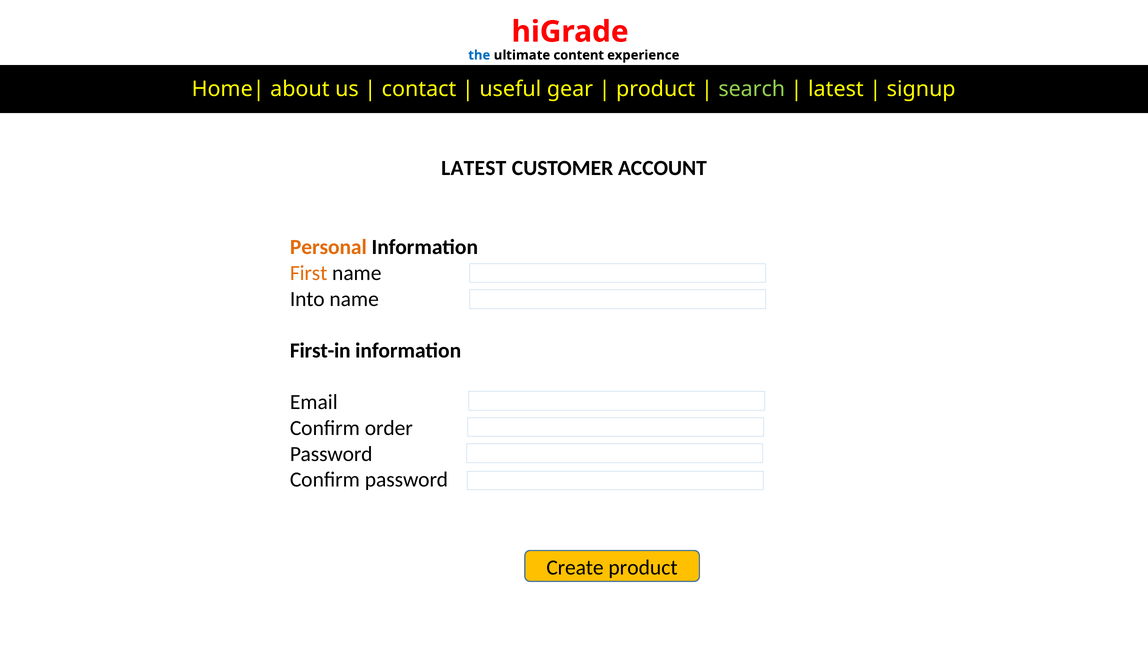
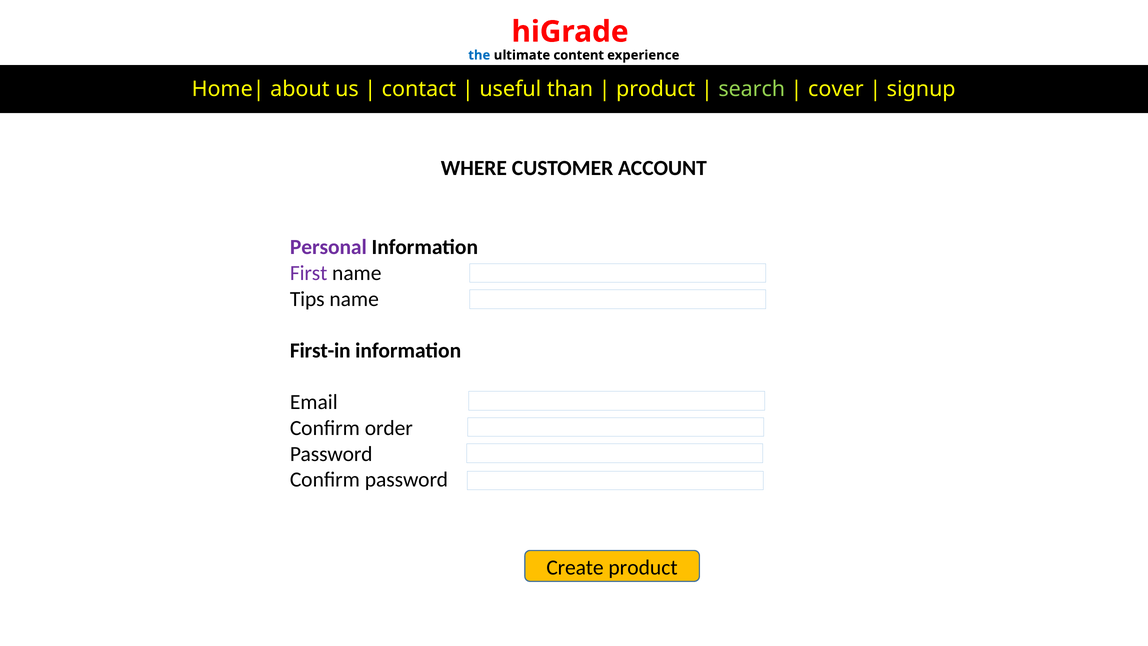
gear: gear -> than
latest at (836, 89): latest -> cover
LATEST at (474, 168): LATEST -> WHERE
Personal colour: orange -> purple
First colour: orange -> purple
Into: Into -> Tips
